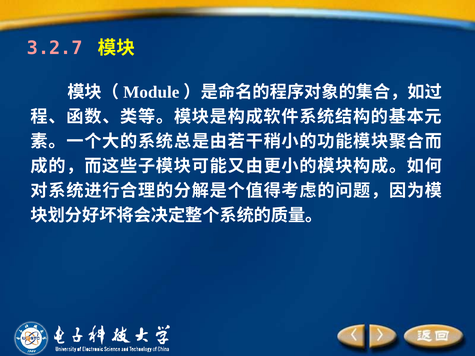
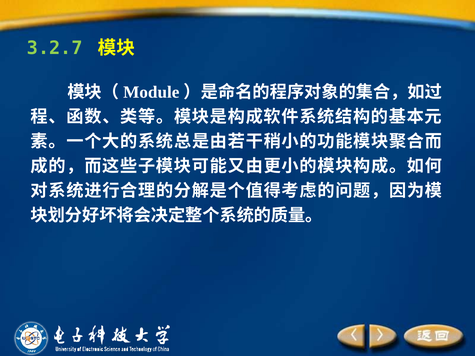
3.2.7 colour: pink -> light green
